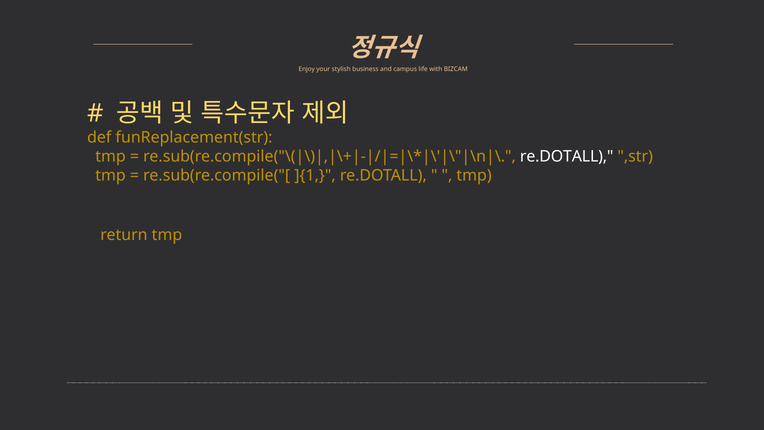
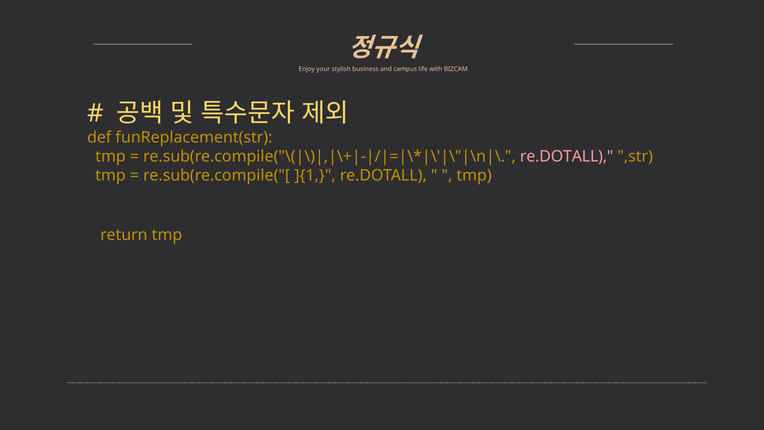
re.DOTALL at (567, 156) colour: white -> pink
